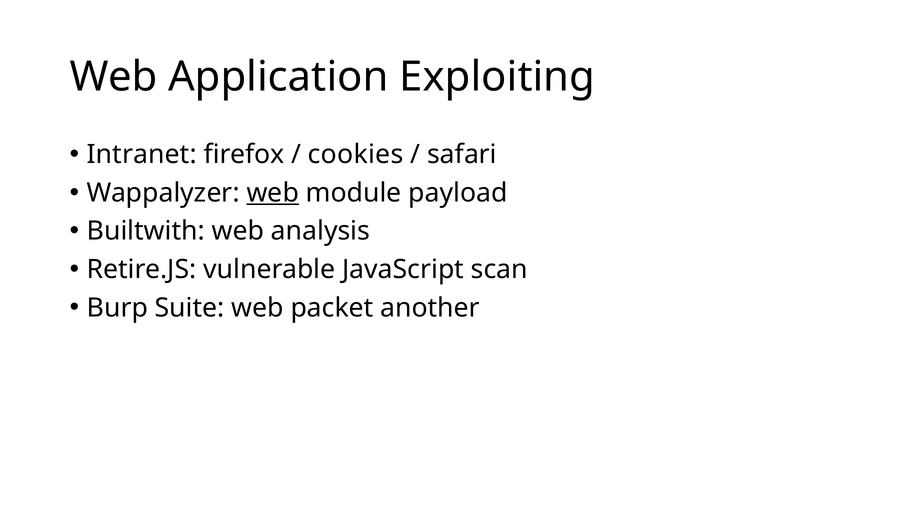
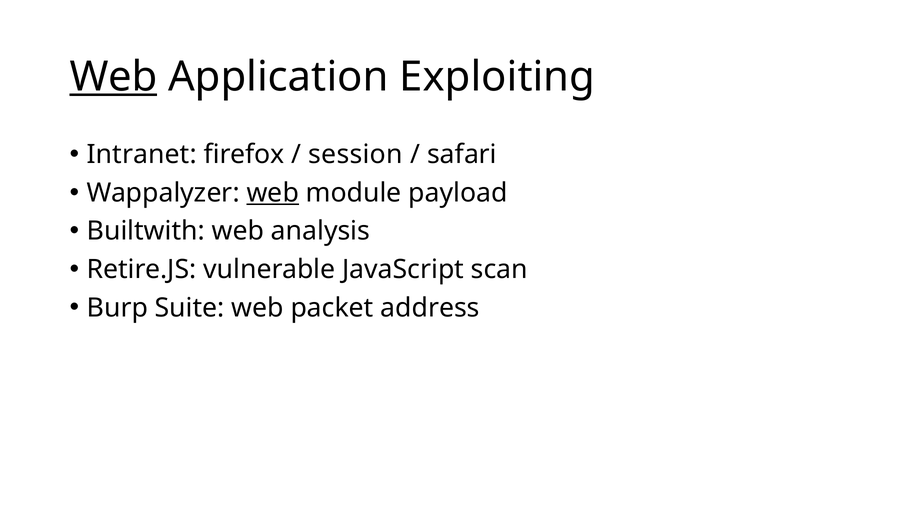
Web at (114, 77) underline: none -> present
cookies: cookies -> session
another: another -> address
